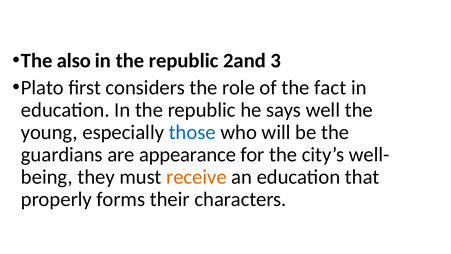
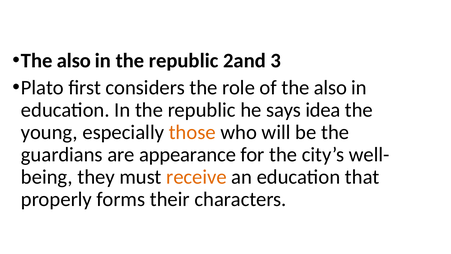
of the fact: fact -> also
well: well -> idea
those colour: blue -> orange
